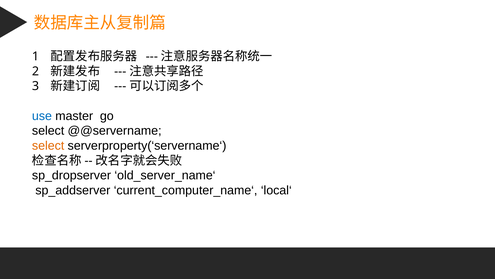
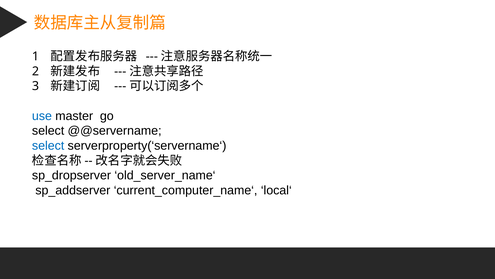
select at (48, 145) colour: orange -> blue
